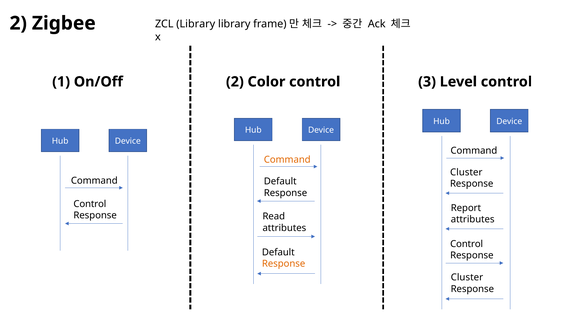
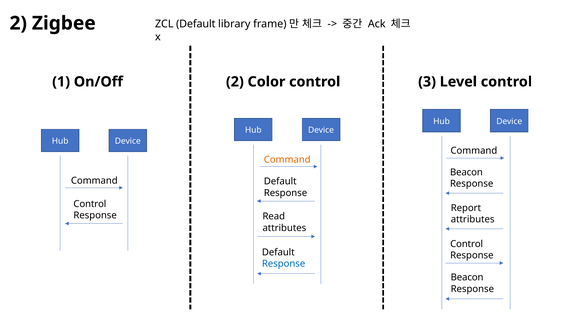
ZCL Library: Library -> Default
Cluster at (466, 172): Cluster -> Beacon
Response at (284, 264) colour: orange -> blue
Cluster at (467, 277): Cluster -> Beacon
